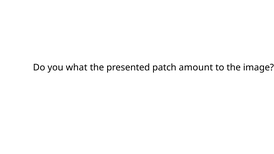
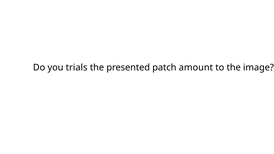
what: what -> trials
